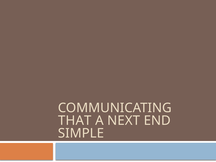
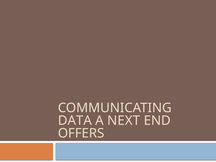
THAT: THAT -> DATA
SIMPLE: SIMPLE -> OFFERS
